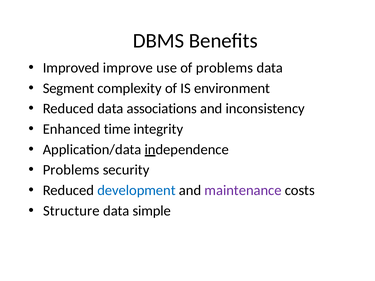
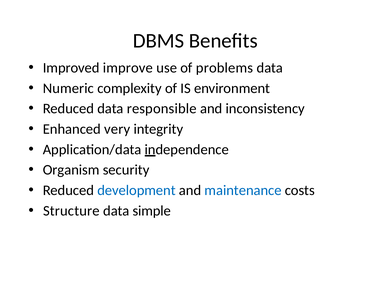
Segment: Segment -> Numeric
associations: associations -> responsible
time: time -> very
Problems at (71, 170): Problems -> Organism
maintenance colour: purple -> blue
